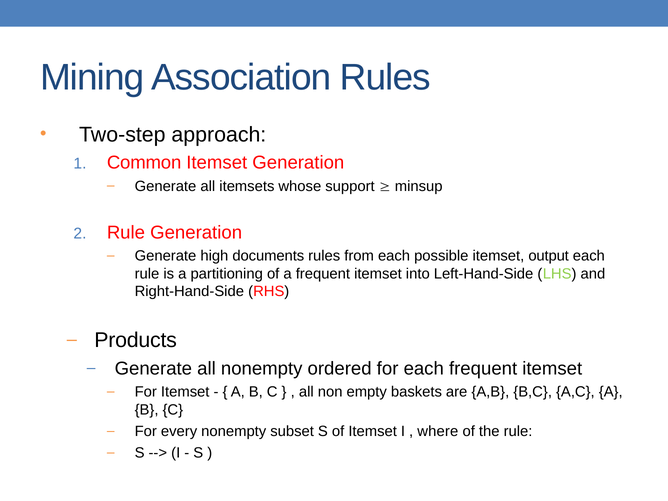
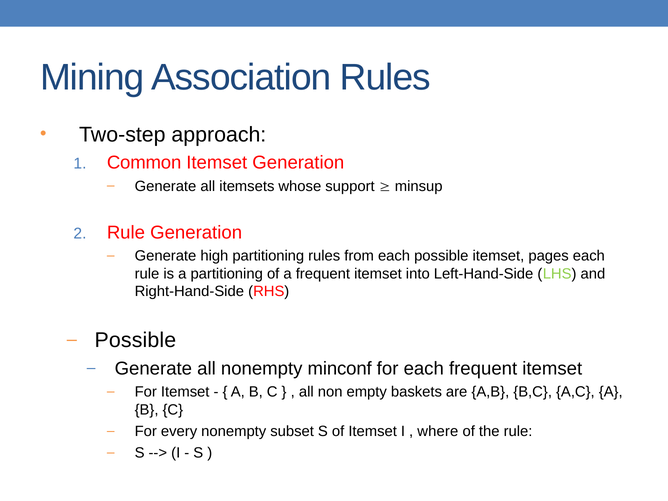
high documents: documents -> partitioning
output: output -> pages
Products at (136, 340): Products -> Possible
ordered: ordered -> minconf
